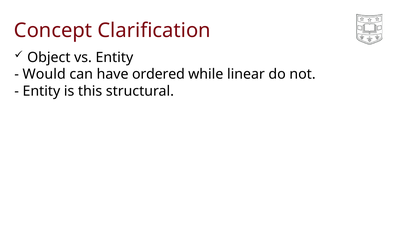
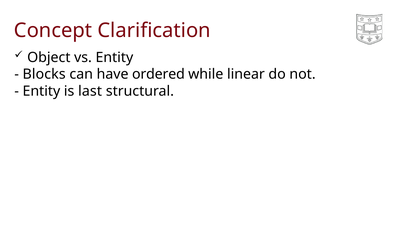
Would: Would -> Blocks
this: this -> last
